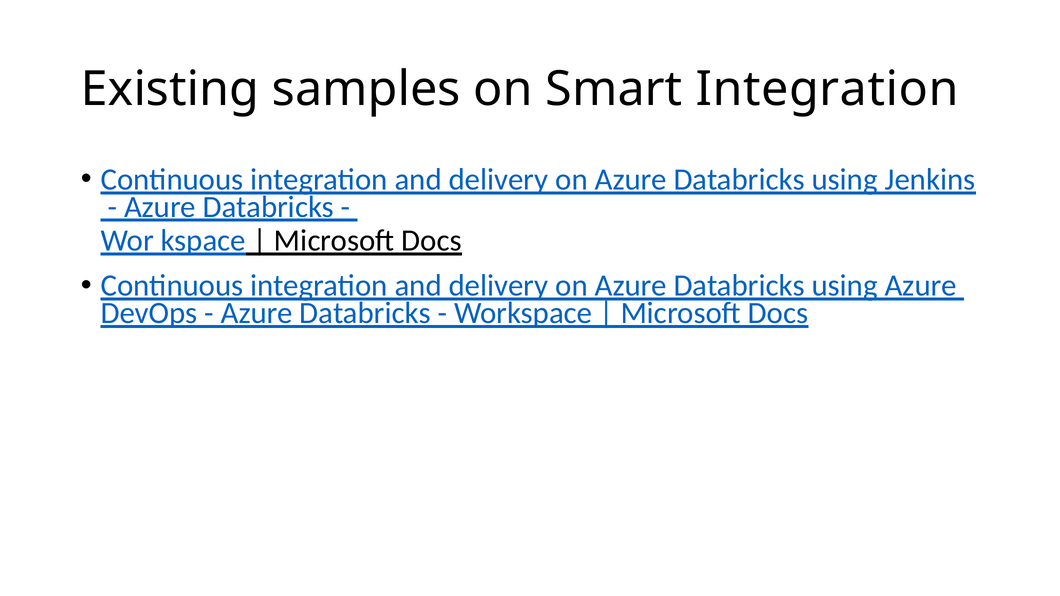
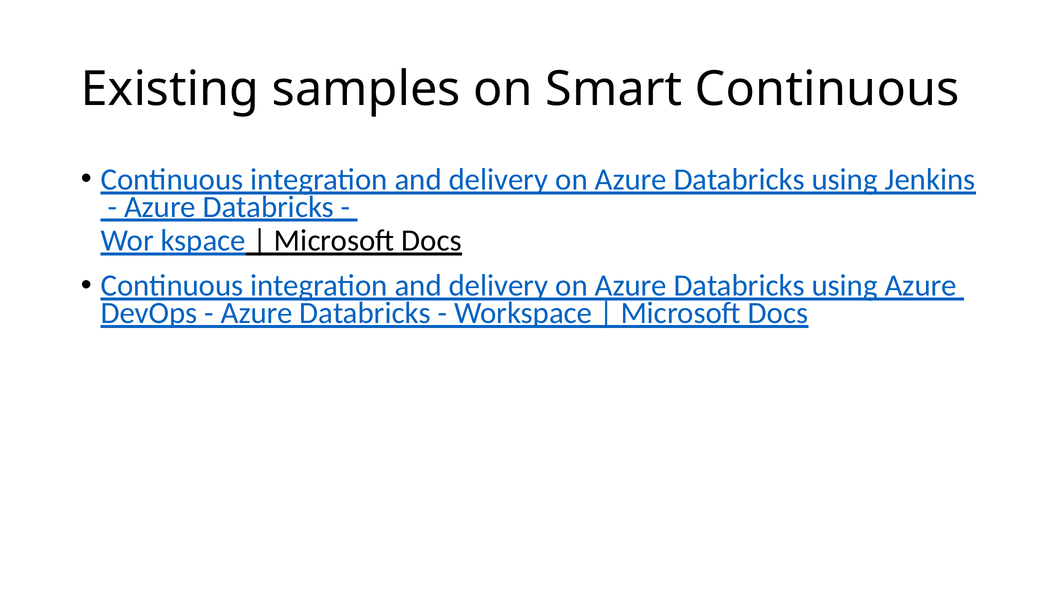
Smart Integration: Integration -> Continuous
